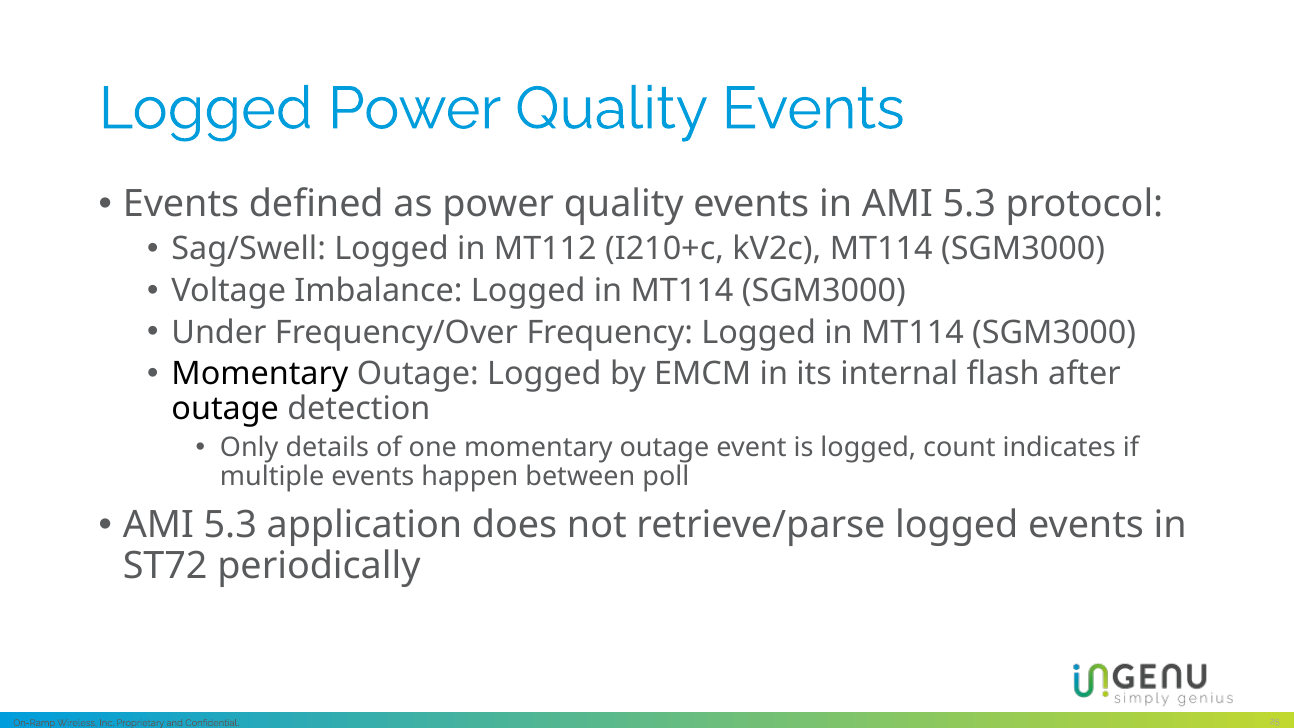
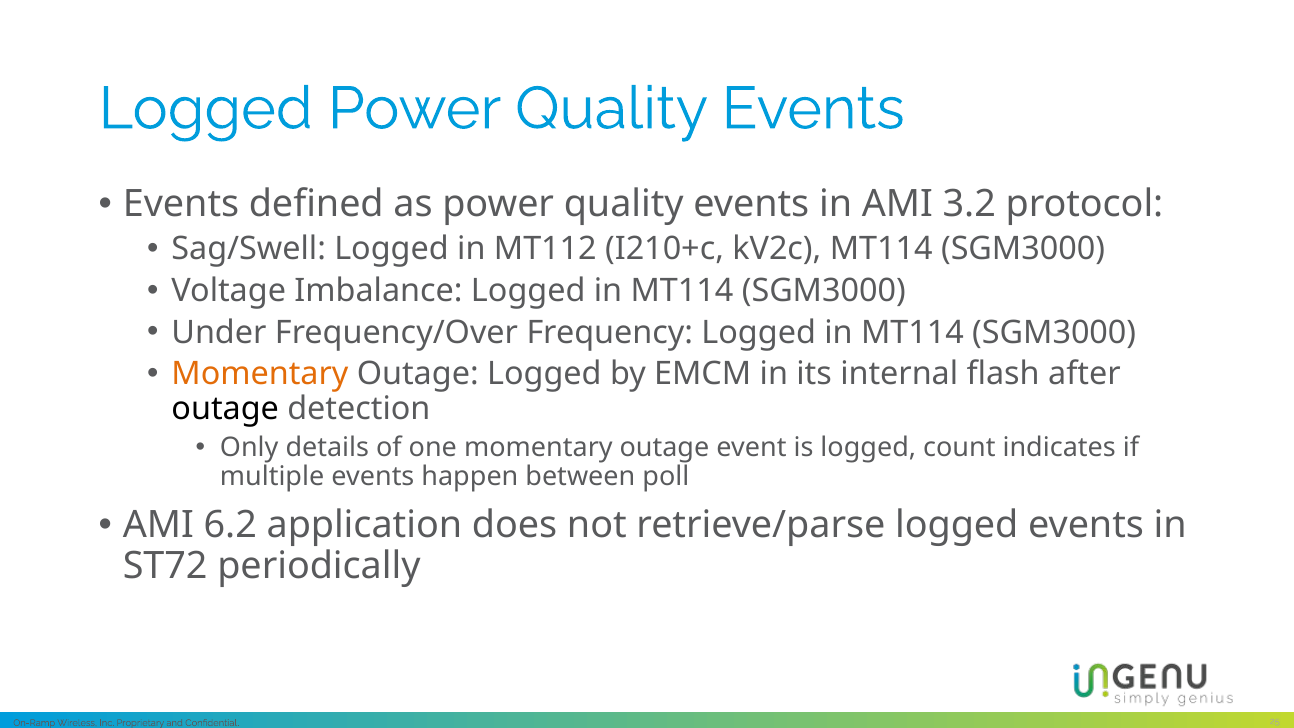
in AMI 5.3: 5.3 -> 3.2
Momentary at (260, 374) colour: black -> orange
5.3 at (230, 525): 5.3 -> 6.2
